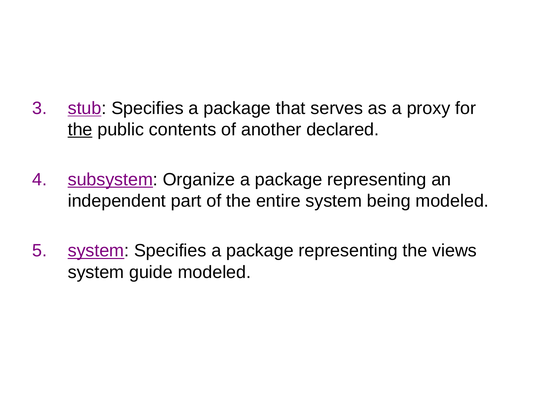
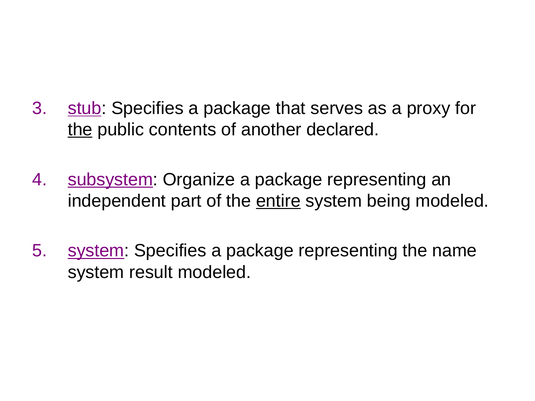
entire underline: none -> present
views: views -> name
guide: guide -> result
